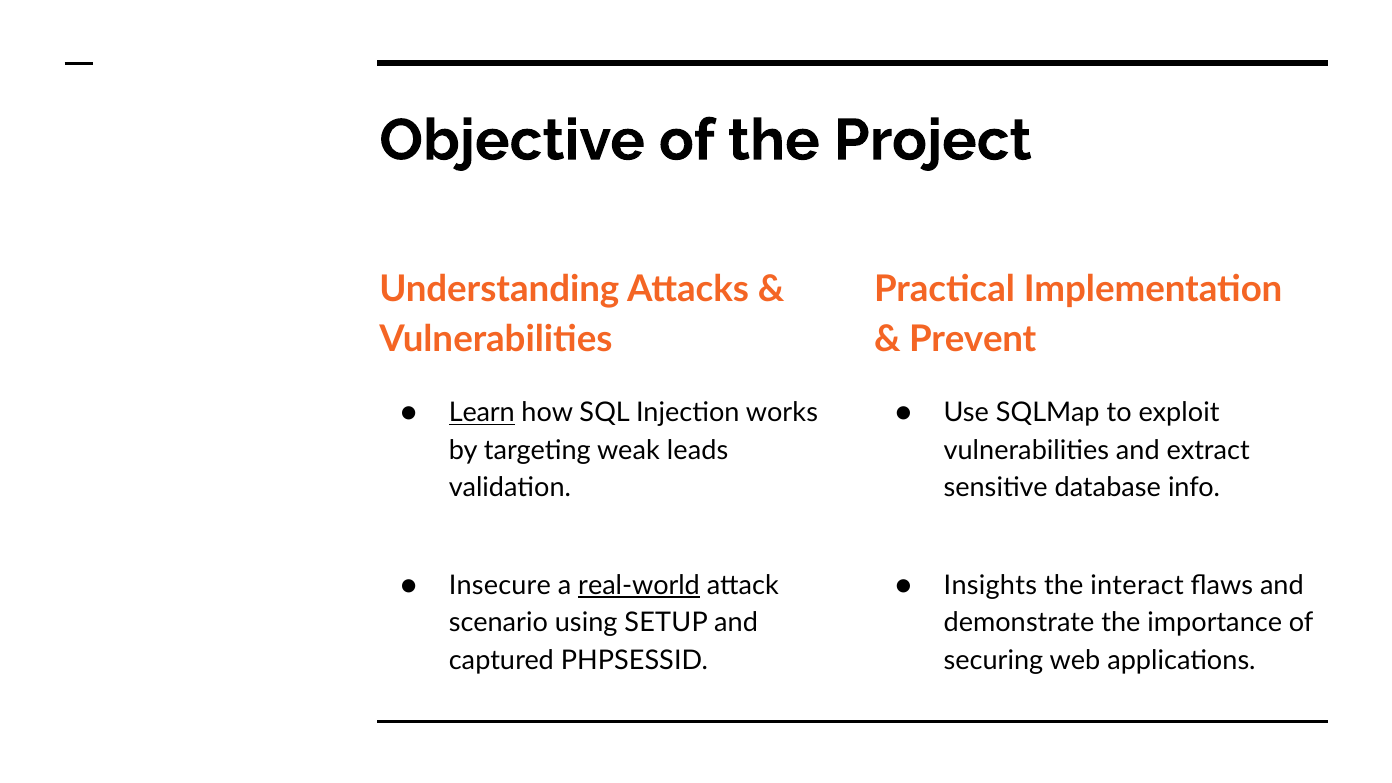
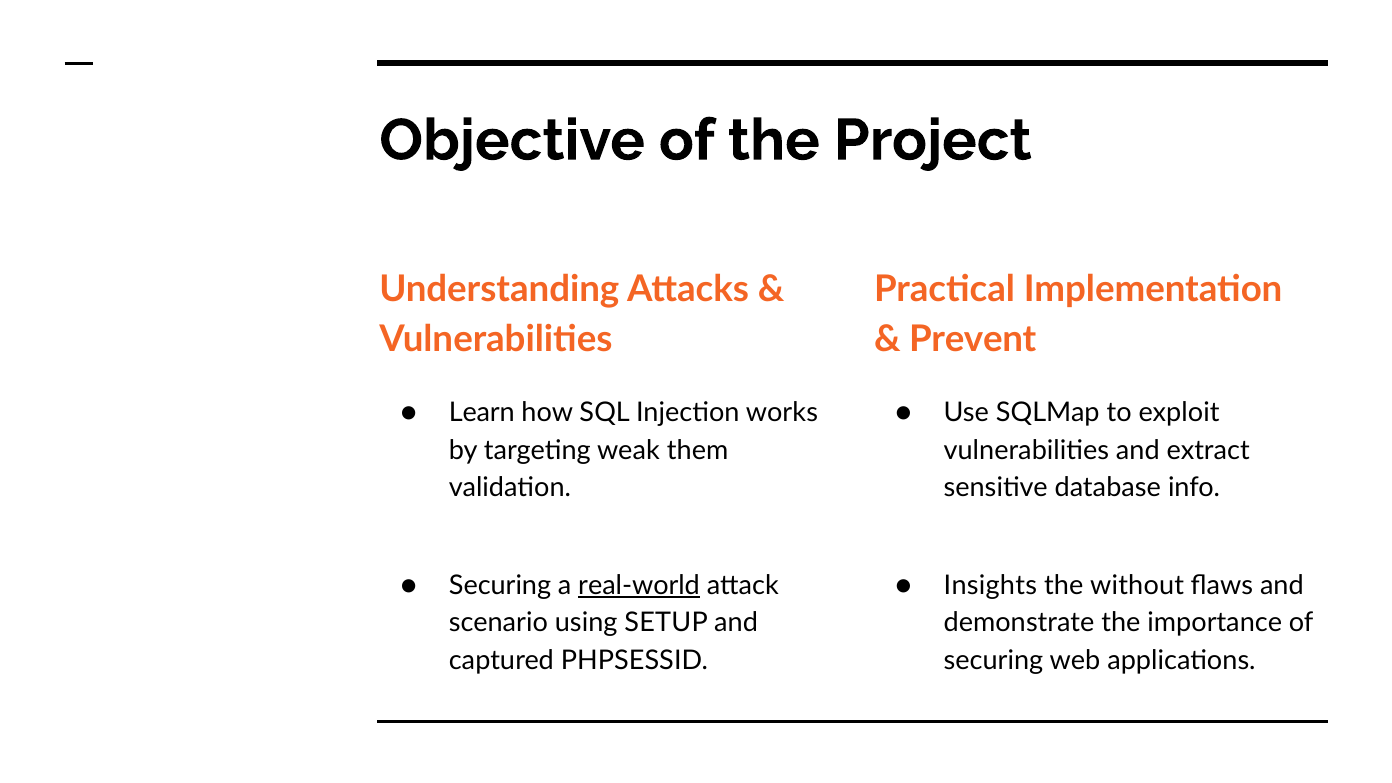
Learn underline: present -> none
leads: leads -> them
Insecure at (500, 586): Insecure -> Securing
interact: interact -> without
